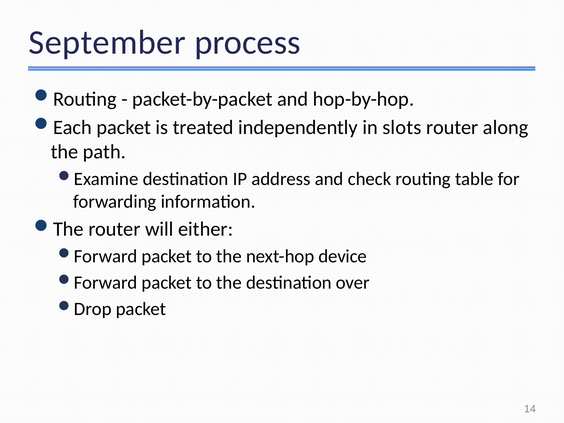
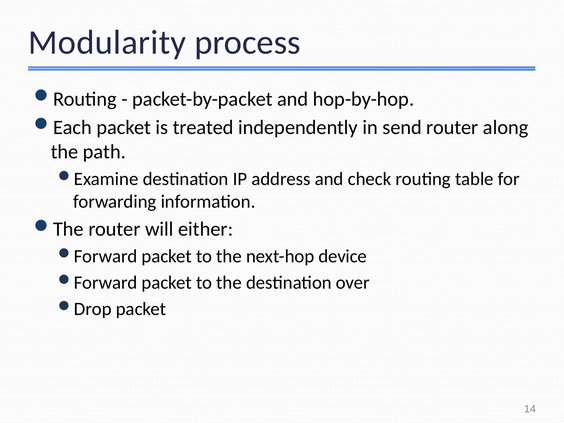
September: September -> Modularity
slots: slots -> send
